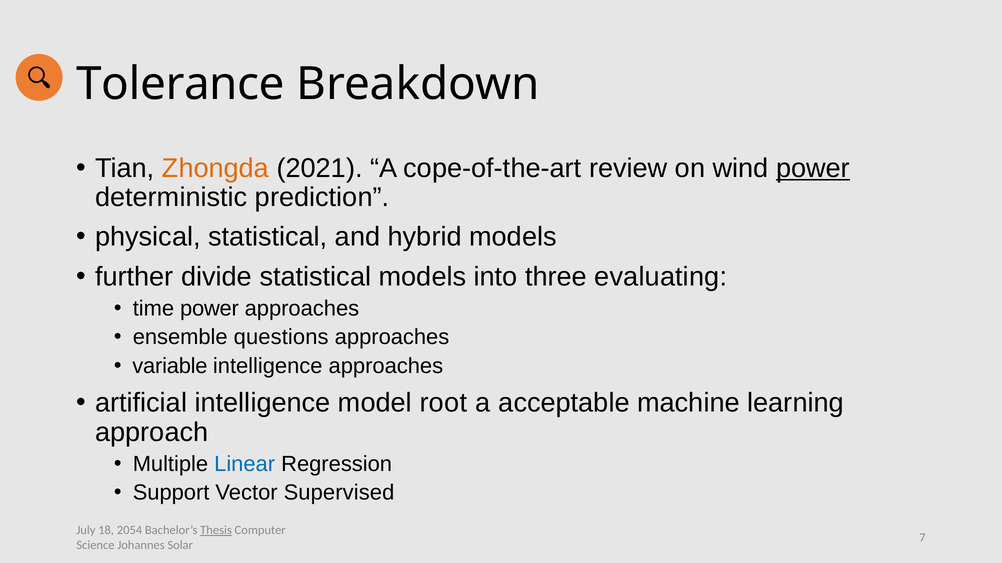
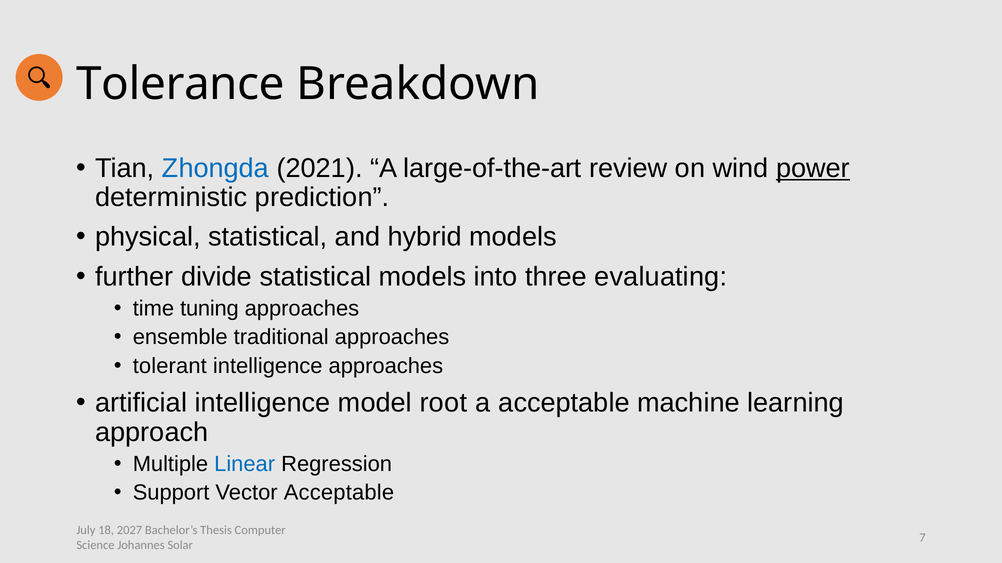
Zhongda colour: orange -> blue
cope-of-the-art: cope-of-the-art -> large-of-the-art
time power: power -> tuning
questions: questions -> traditional
variable: variable -> tolerant
Vector Supervised: Supervised -> Acceptable
2054: 2054 -> 2027
Thesis underline: present -> none
